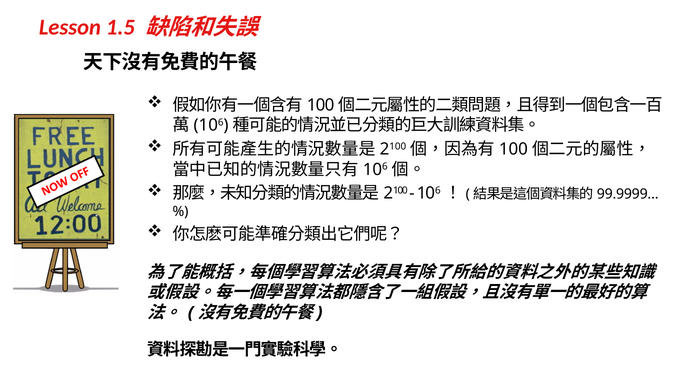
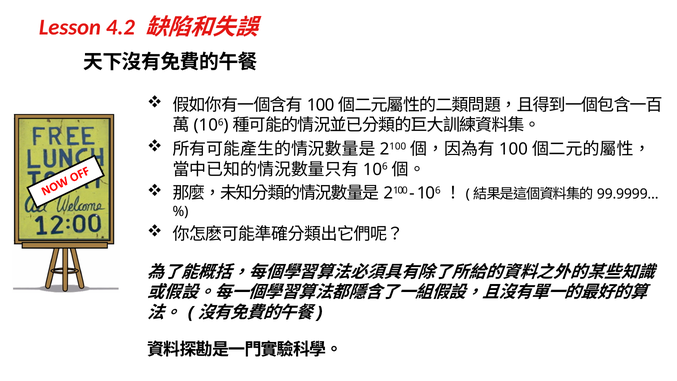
1.5: 1.5 -> 4.2
